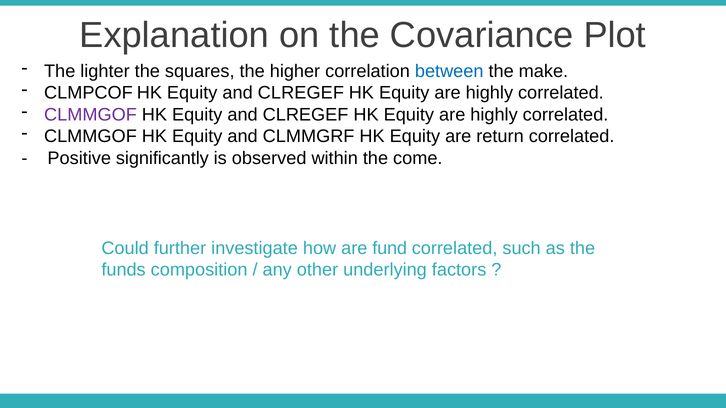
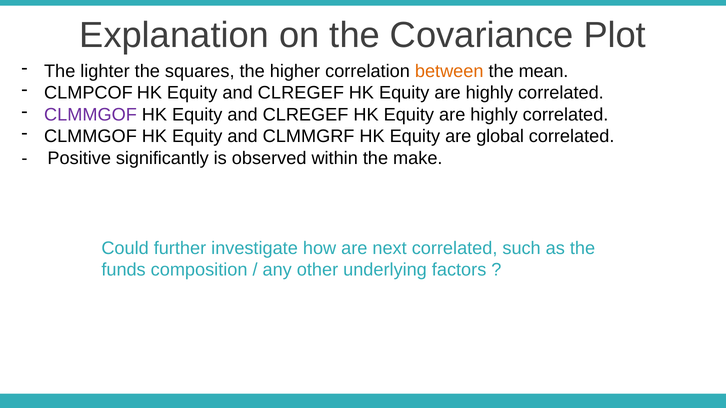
between colour: blue -> orange
make: make -> mean
return: return -> global
come: come -> make
fund: fund -> next
